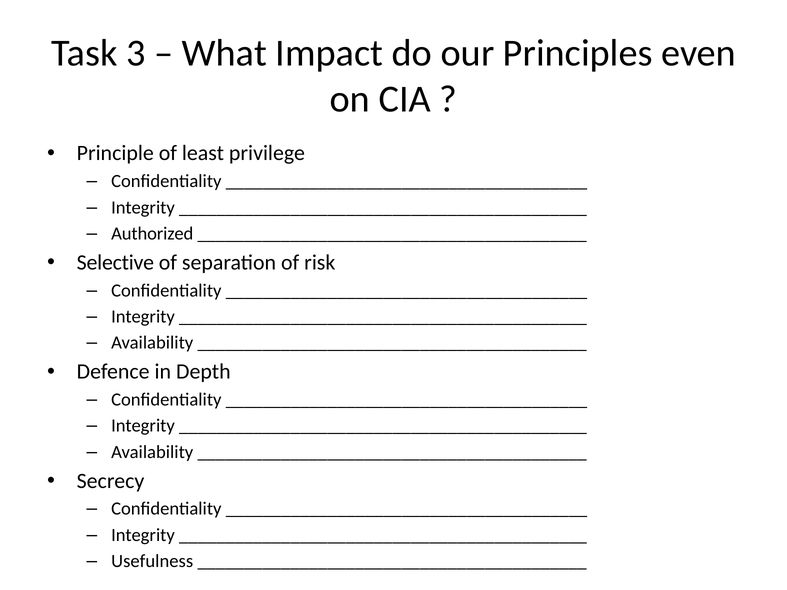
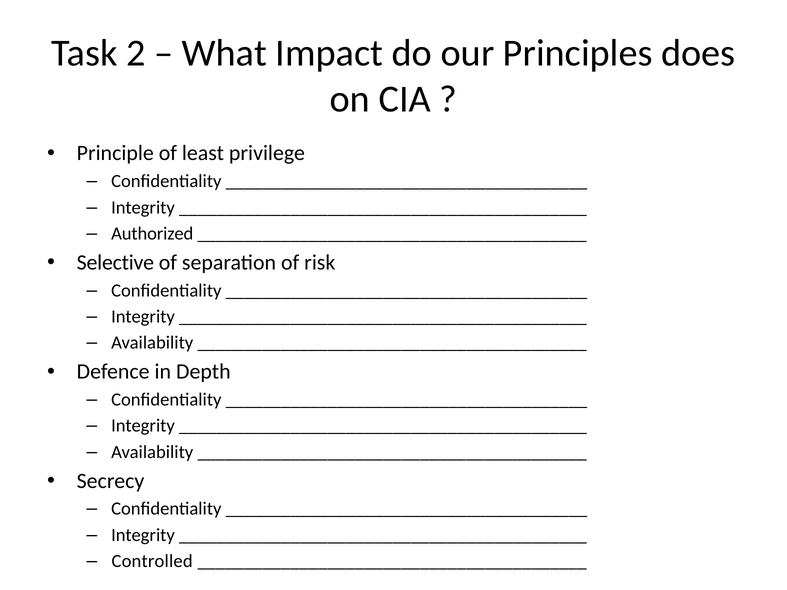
3: 3 -> 2
even: even -> does
Usefulness: Usefulness -> Controlled
